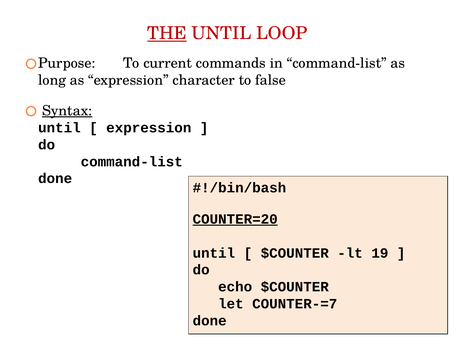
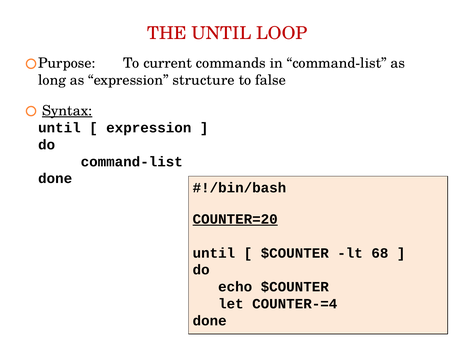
THE underline: present -> none
character: character -> structure
19: 19 -> 68
COUNTER-=7: COUNTER-=7 -> COUNTER-=4
